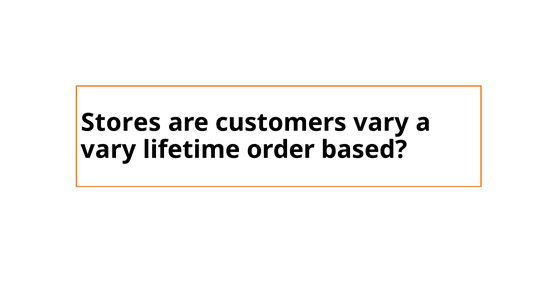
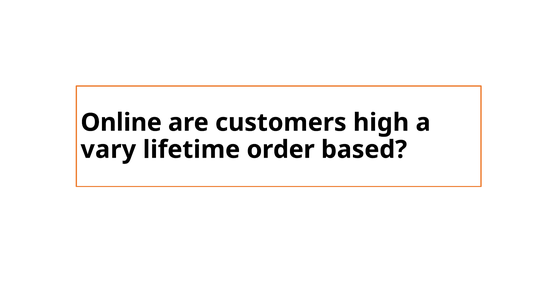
Stores: Stores -> Online
customers vary: vary -> high
